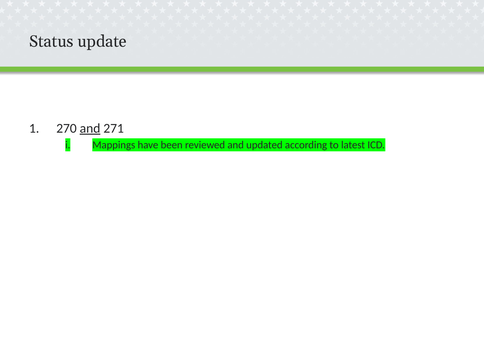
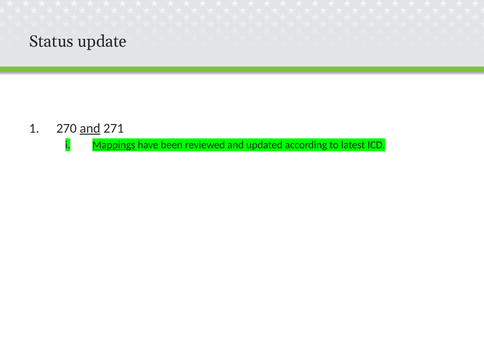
Mappings underline: none -> present
